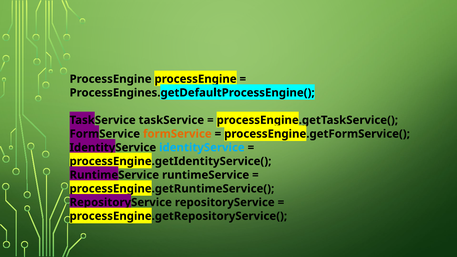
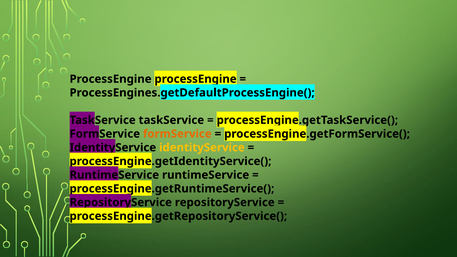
identityService at (202, 148) colour: light blue -> yellow
